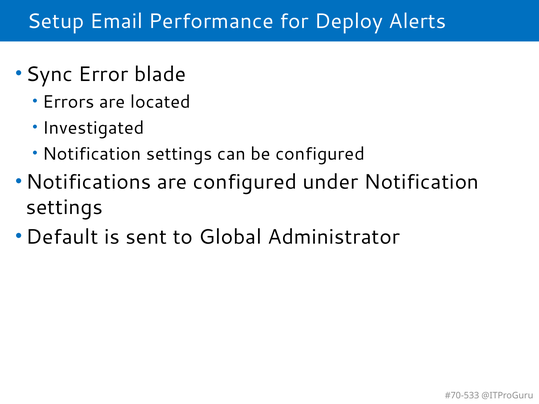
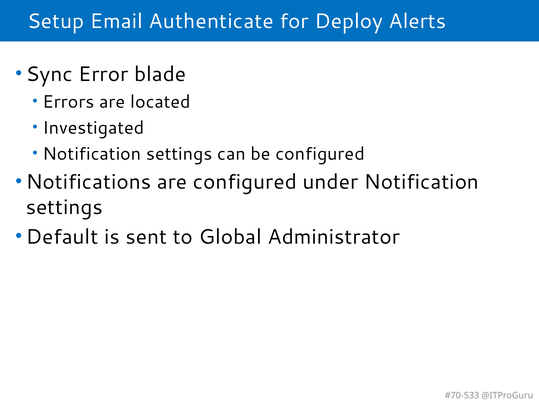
Performance: Performance -> Authenticate
